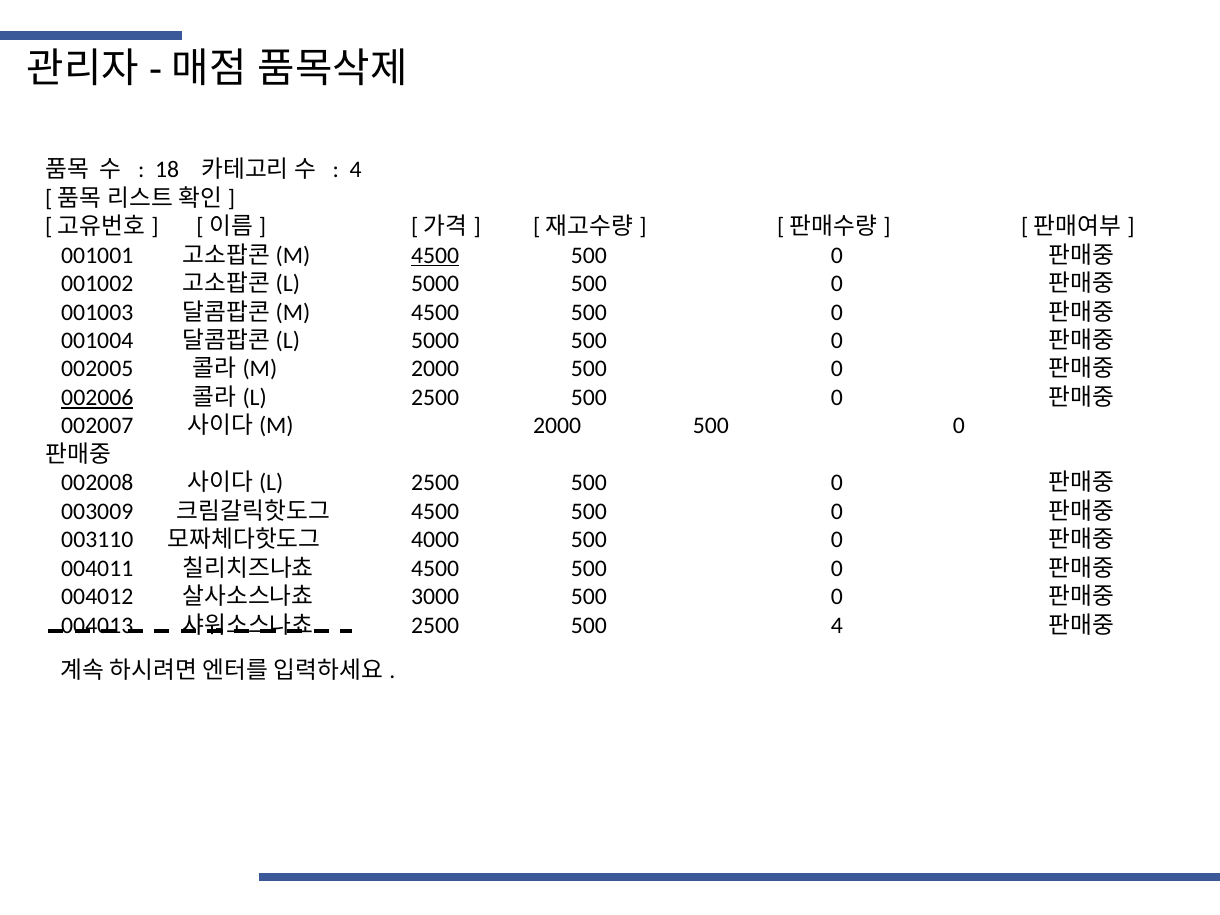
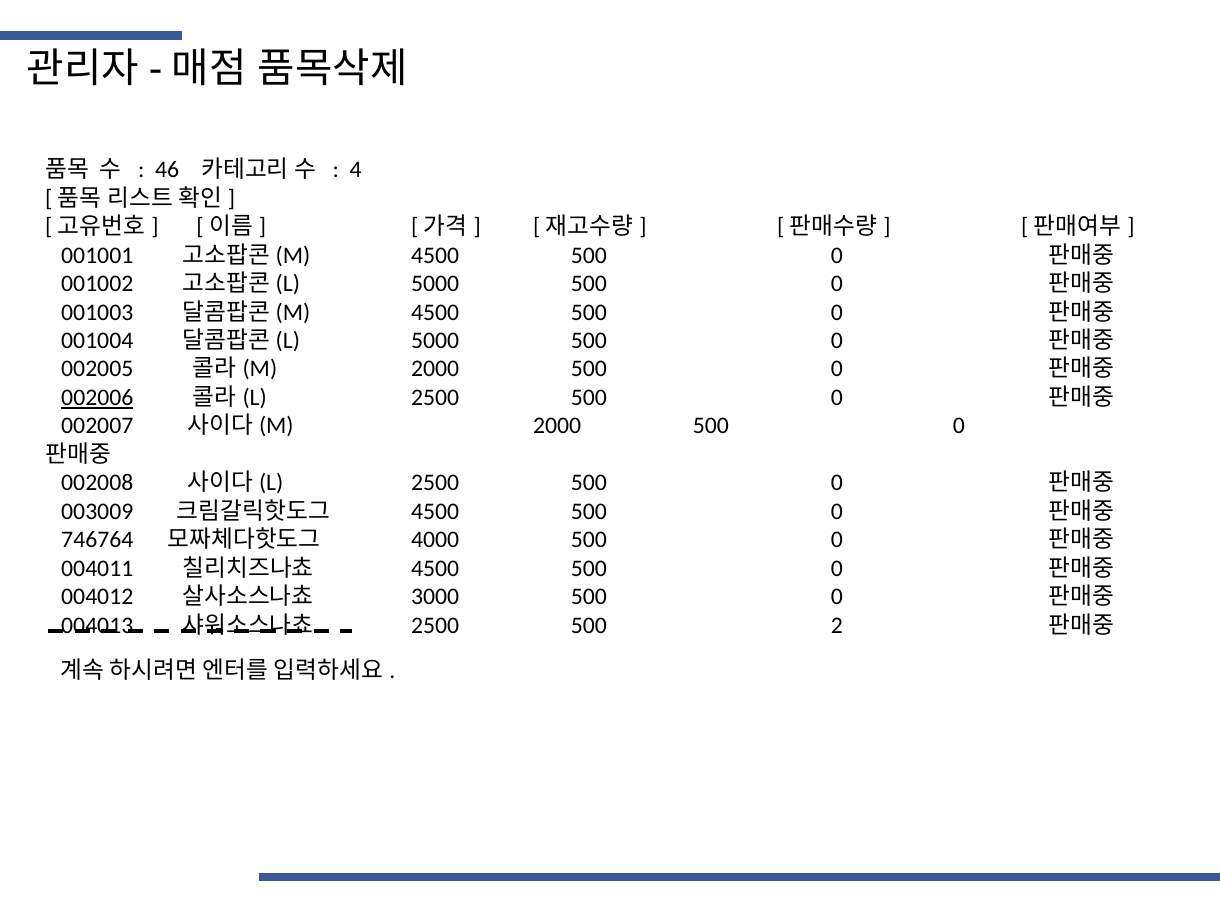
18: 18 -> 46
4500 at (435, 255) underline: present -> none
003110: 003110 -> 746764
500 4: 4 -> 2
